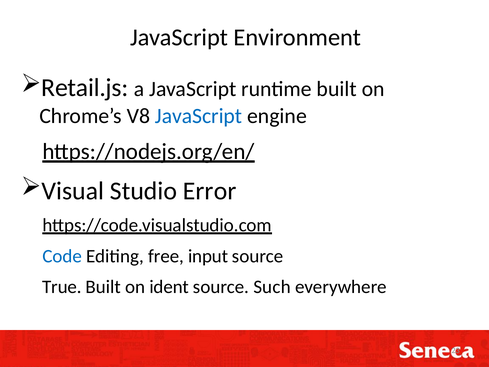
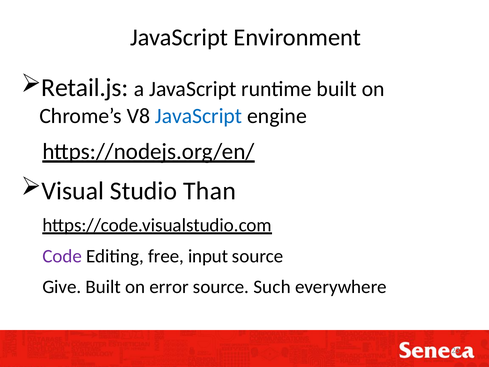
Error: Error -> Than
Code colour: blue -> purple
True: True -> Give
ident: ident -> error
